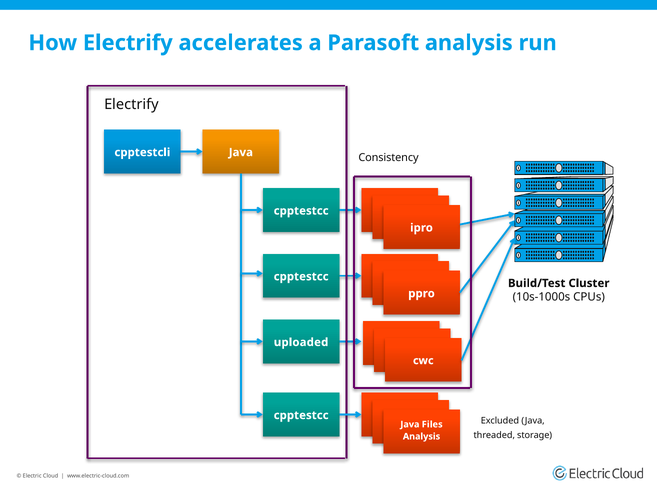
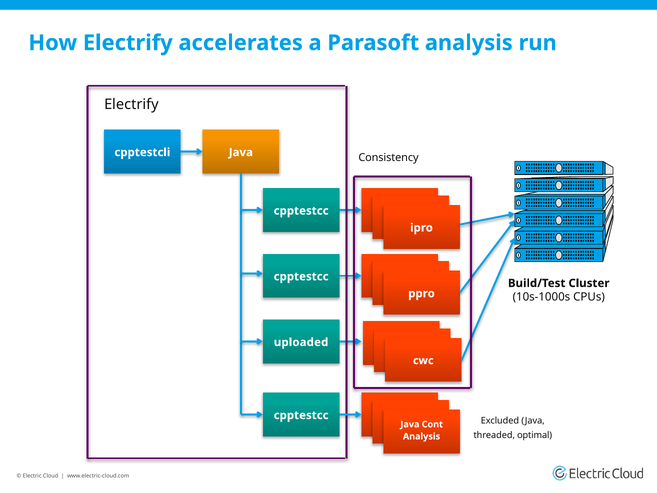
Files: Files -> Cont
storage: storage -> optimal
